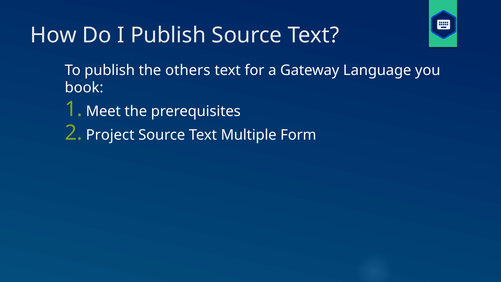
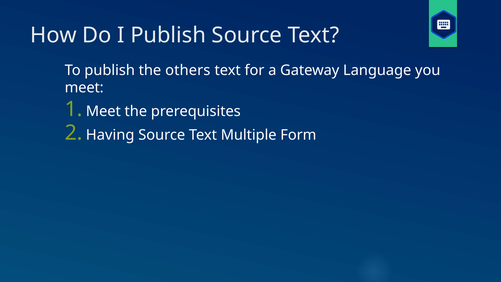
book at (84, 88): book -> meet
Project: Project -> Having
